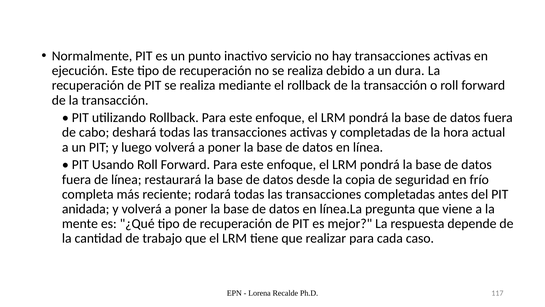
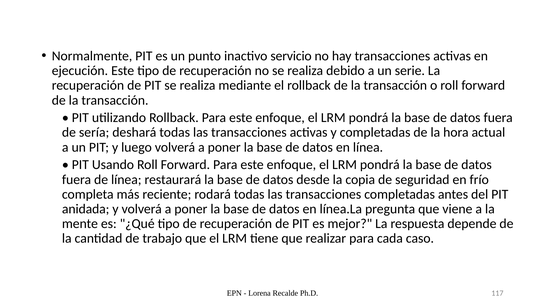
dura: dura -> serie
cabo: cabo -> sería
